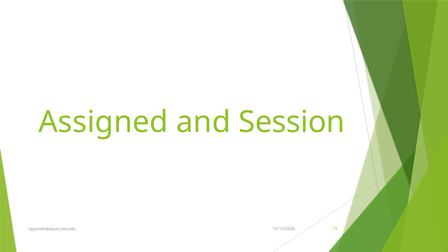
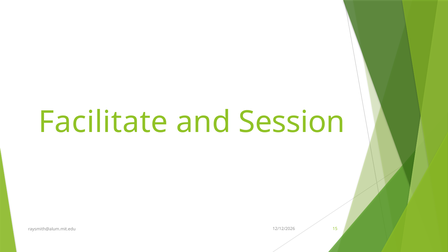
Assigned: Assigned -> Facilitate
